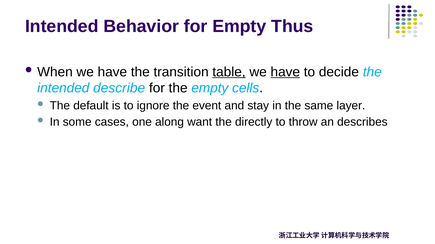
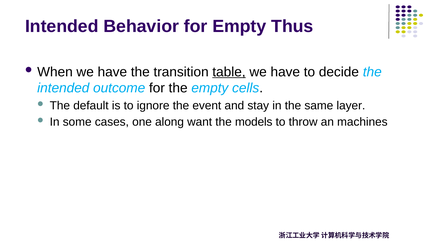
have at (285, 72) underline: present -> none
describe: describe -> outcome
directly: directly -> models
describes: describes -> machines
